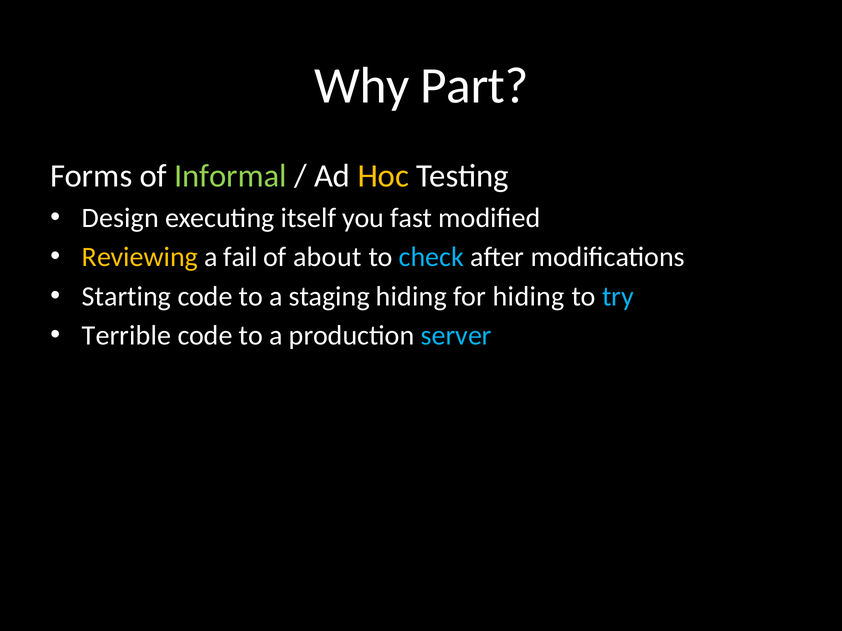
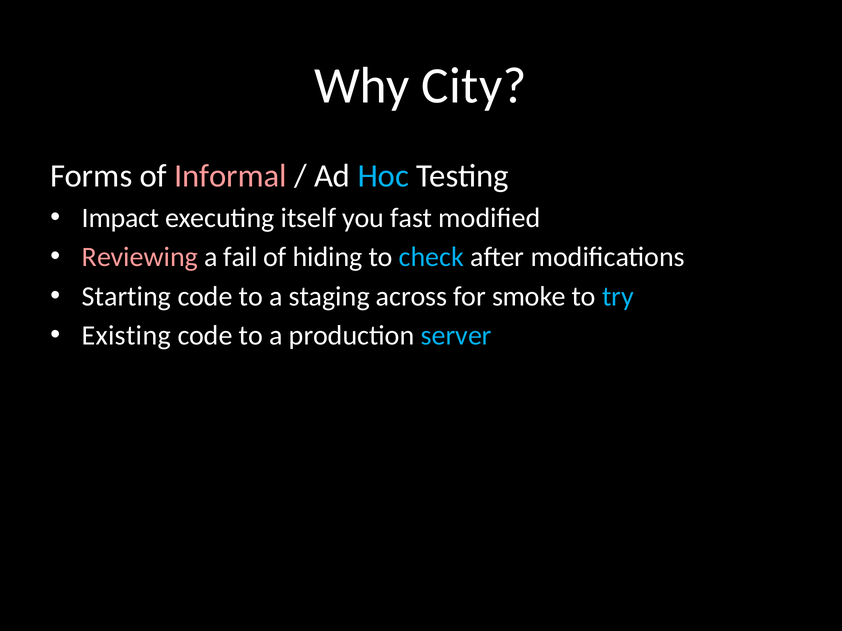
Part: Part -> City
Informal colour: light green -> pink
Hoc colour: yellow -> light blue
Design: Design -> Impact
Reviewing colour: yellow -> pink
about: about -> hiding
staging hiding: hiding -> across
for hiding: hiding -> smoke
Terrible: Terrible -> Existing
